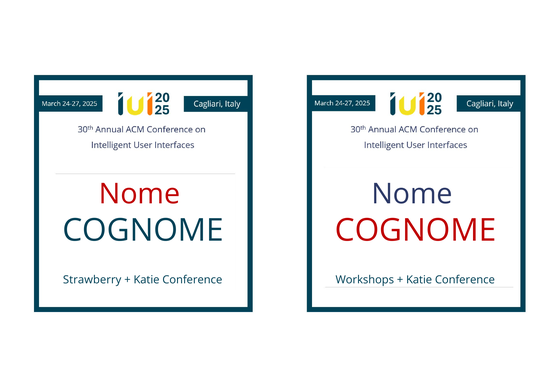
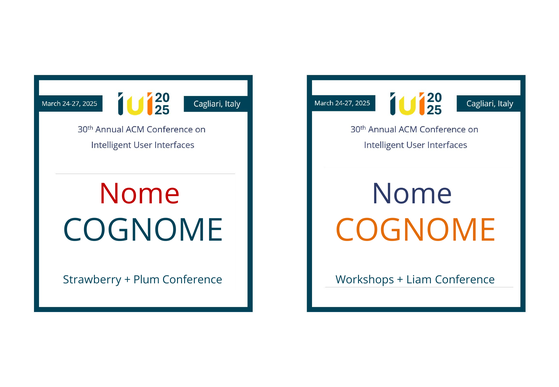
COGNOME at (416, 230) colour: red -> orange
Katie at (147, 280): Katie -> Plum
Katie at (419, 280): Katie -> Liam
